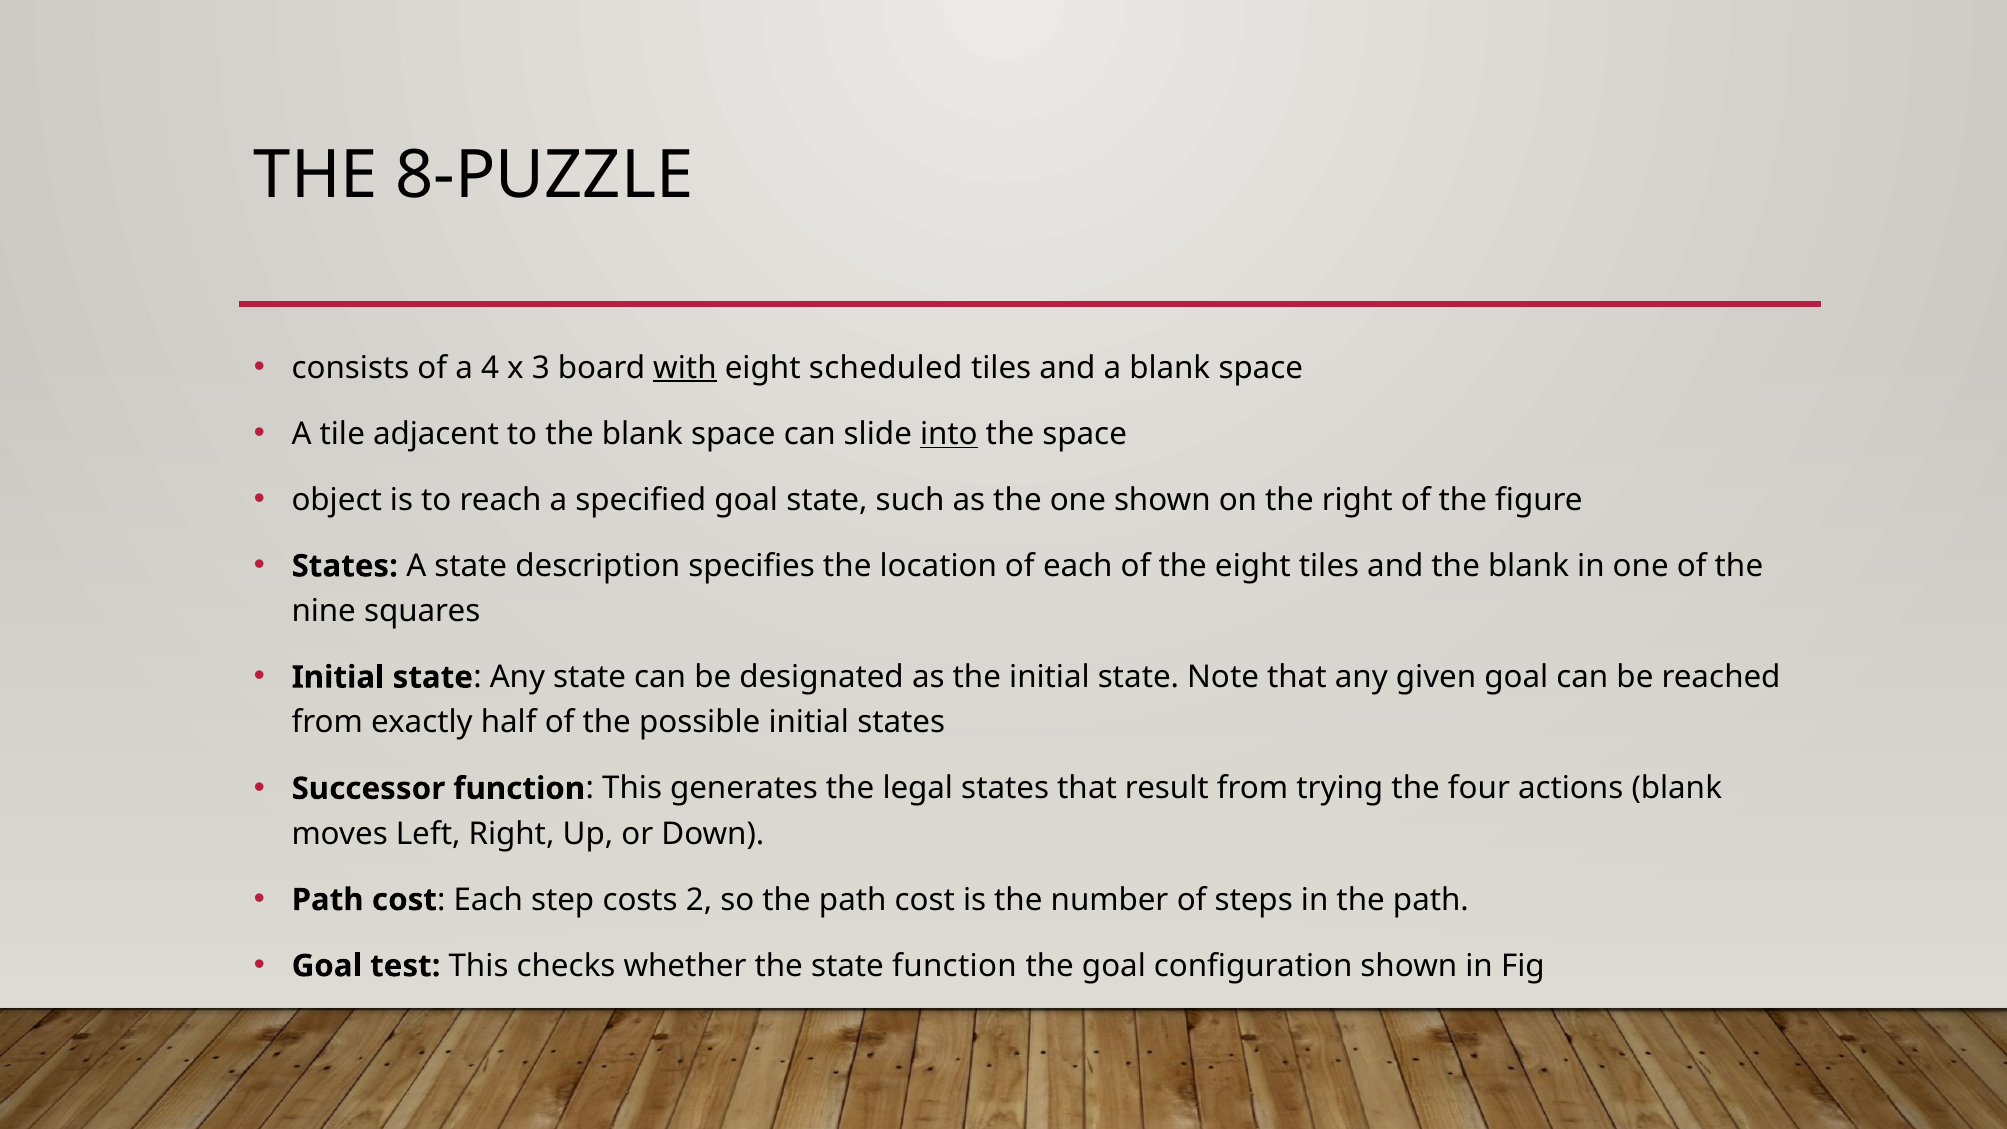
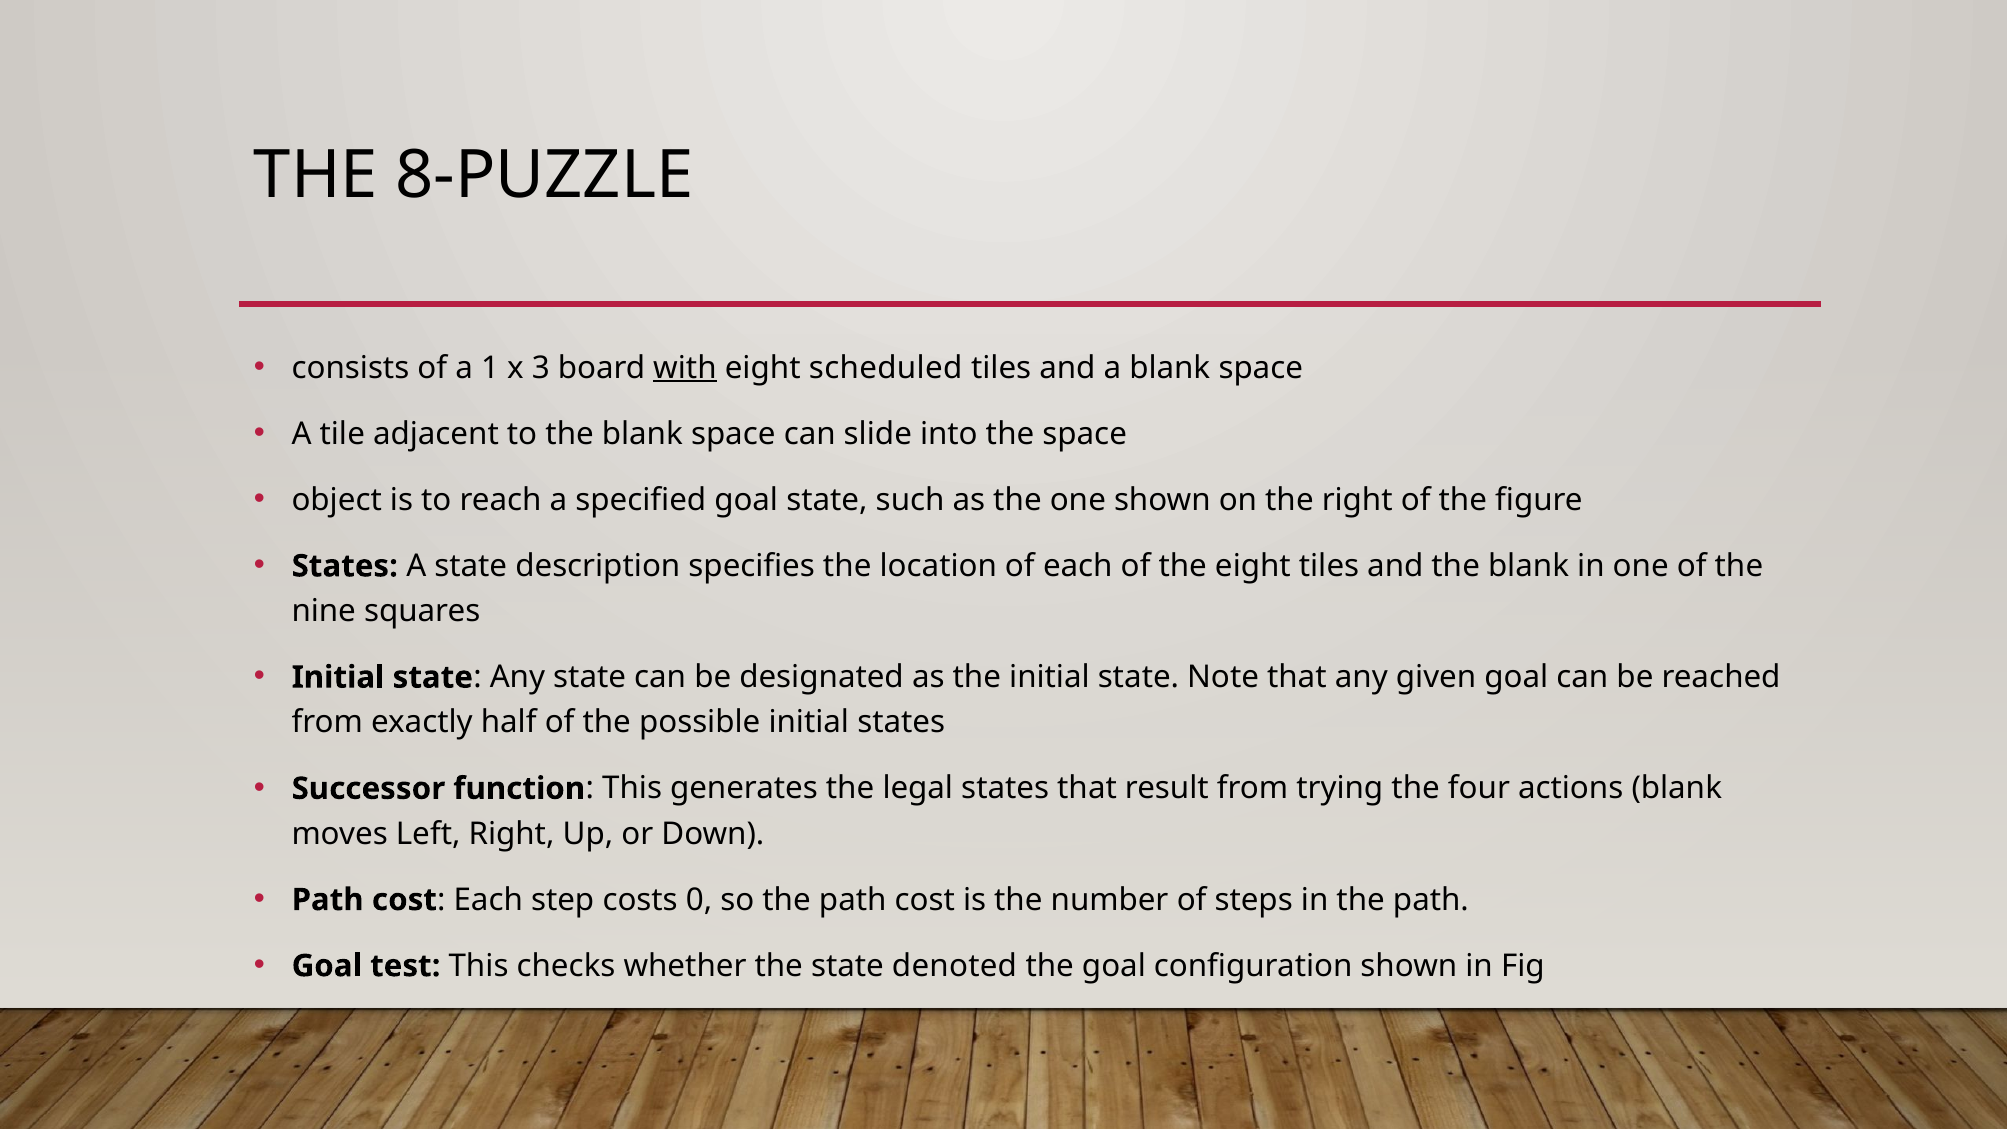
4: 4 -> 1
into underline: present -> none
2: 2 -> 0
state function: function -> denoted
